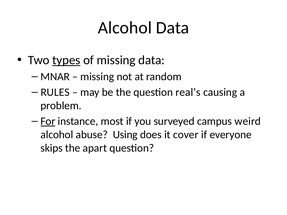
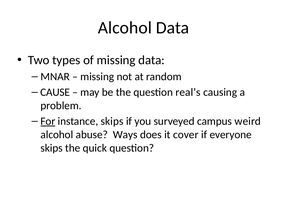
types underline: present -> none
RULES: RULES -> CAUSE
instance most: most -> skips
Using: Using -> Ways
apart: apart -> quick
